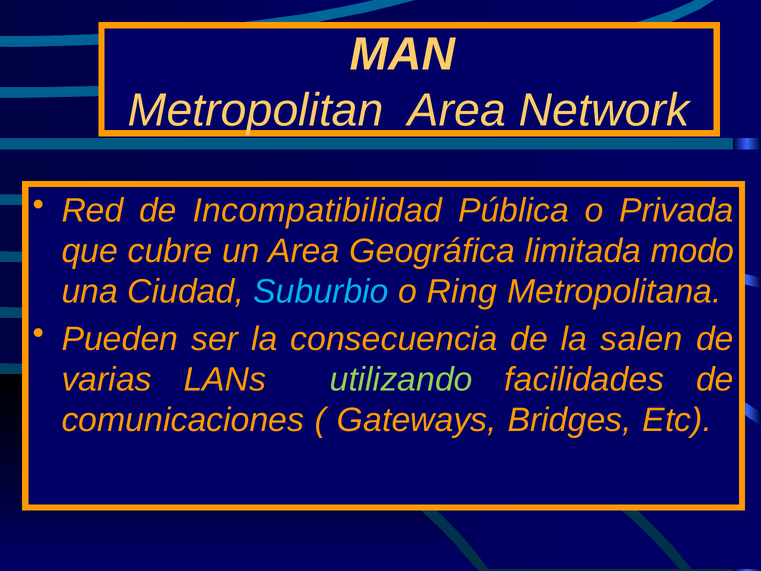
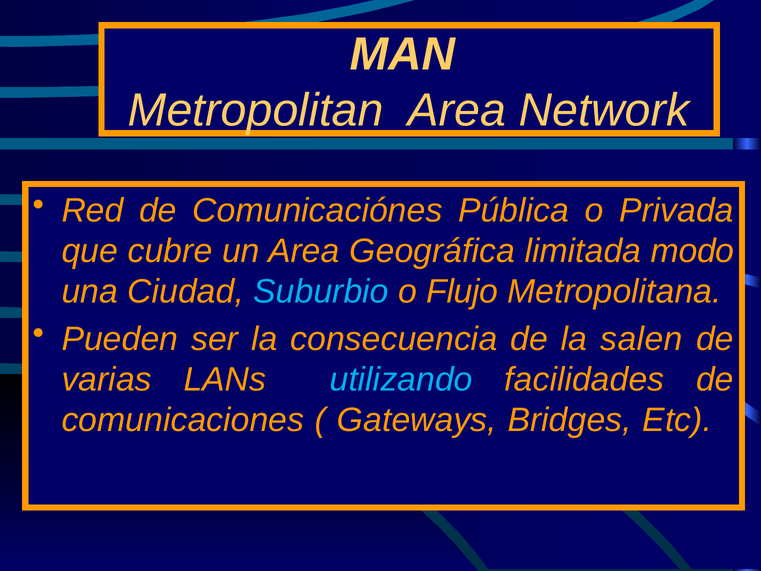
Incompatibilidad: Incompatibilidad -> Comunicaciónes
Ring: Ring -> Flujo
utilizando colour: light green -> light blue
